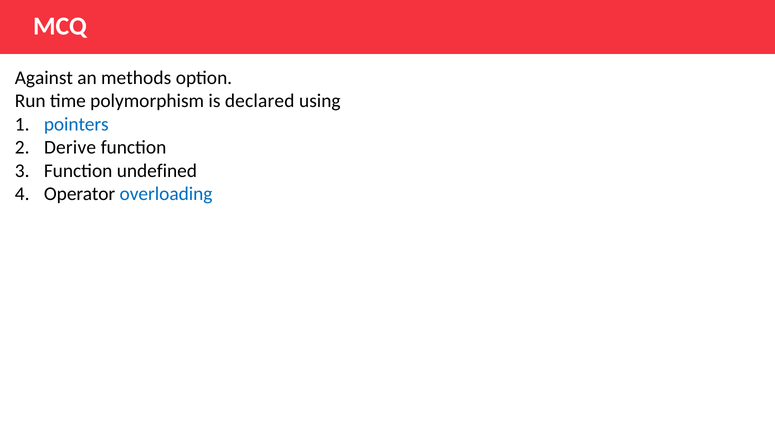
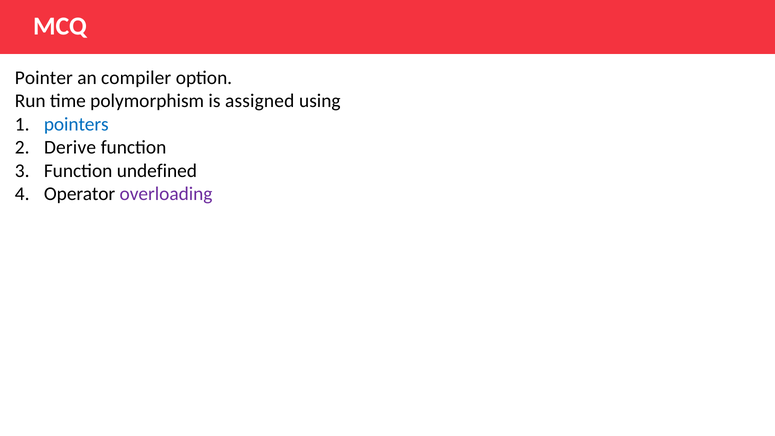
Against: Against -> Pointer
methods: methods -> compiler
declared: declared -> assigned
overloading colour: blue -> purple
